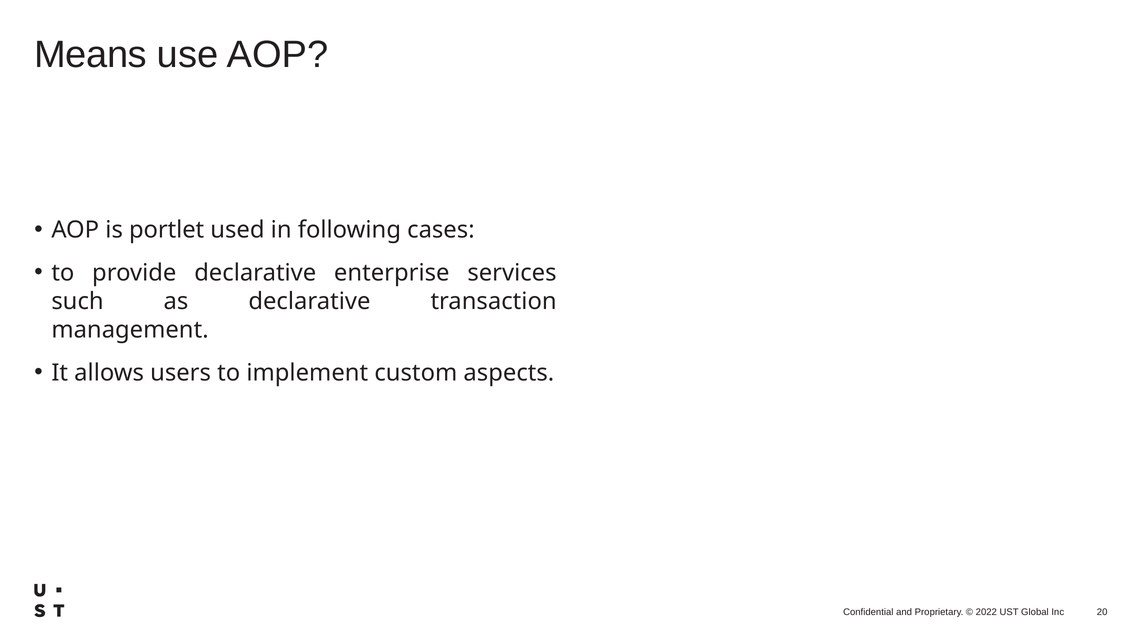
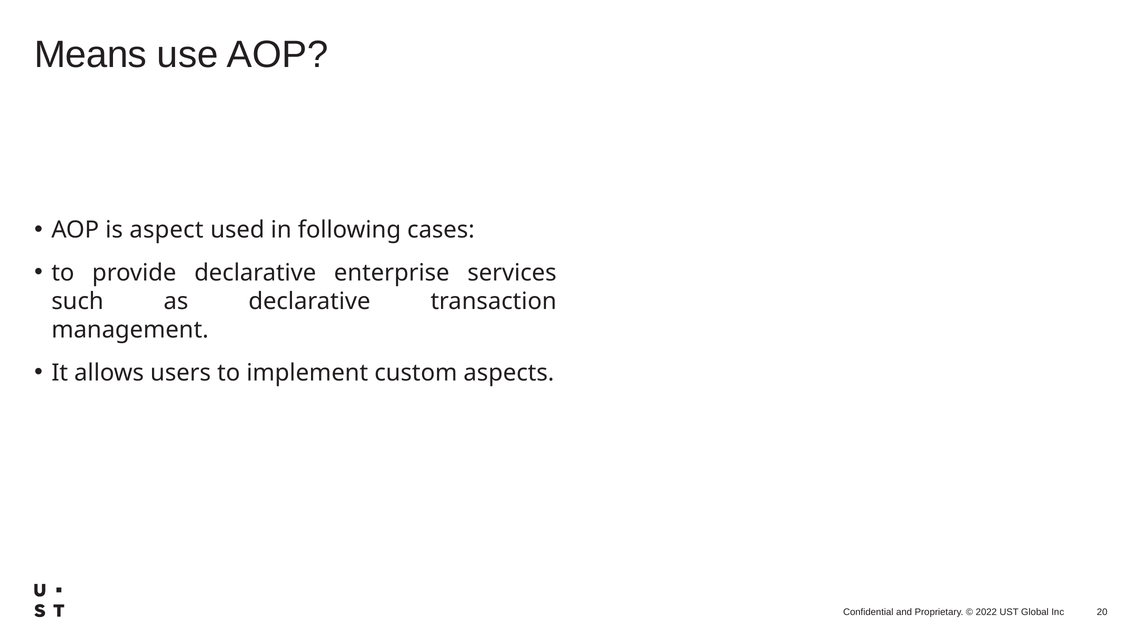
portlet: portlet -> aspect
